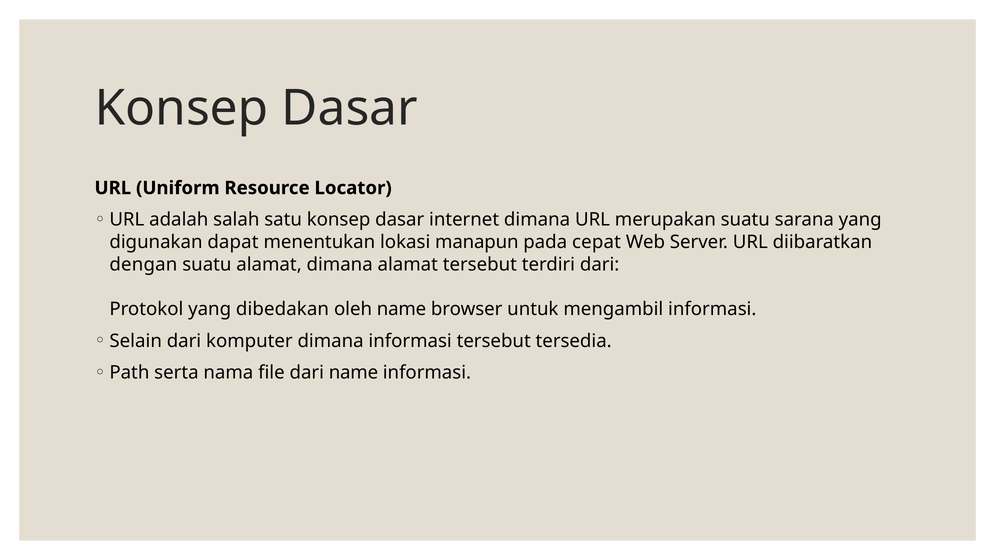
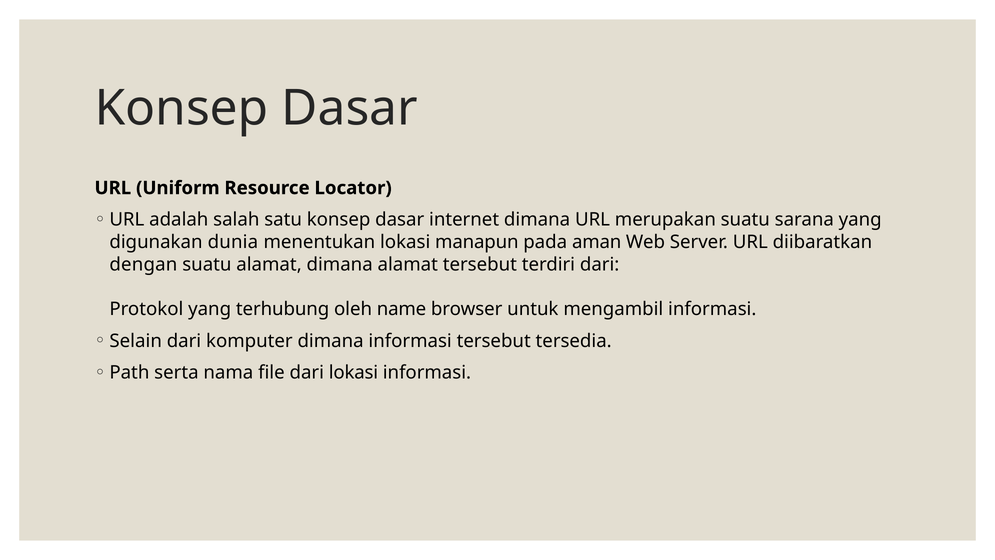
dapat: dapat -> dunia
cepat: cepat -> aman
dibedakan: dibedakan -> terhubung
dari name: name -> lokasi
